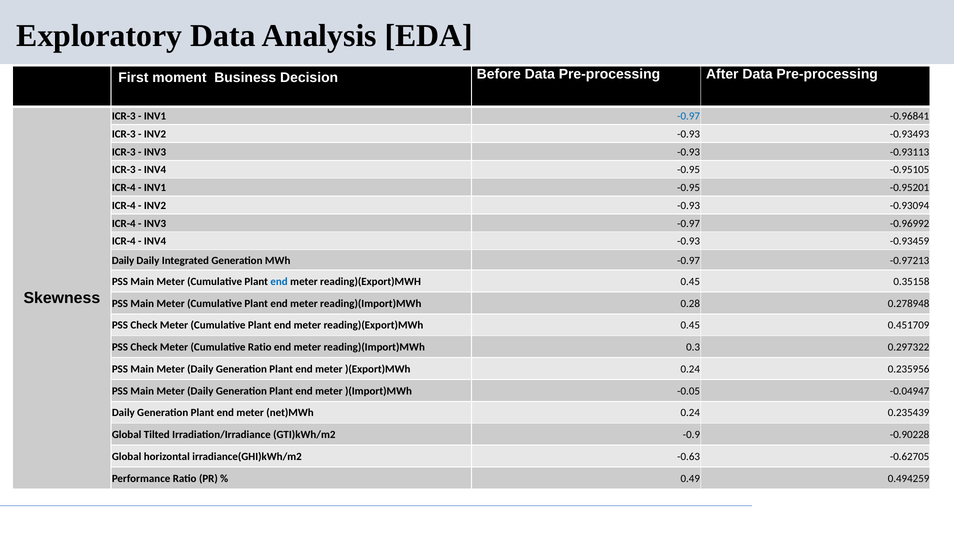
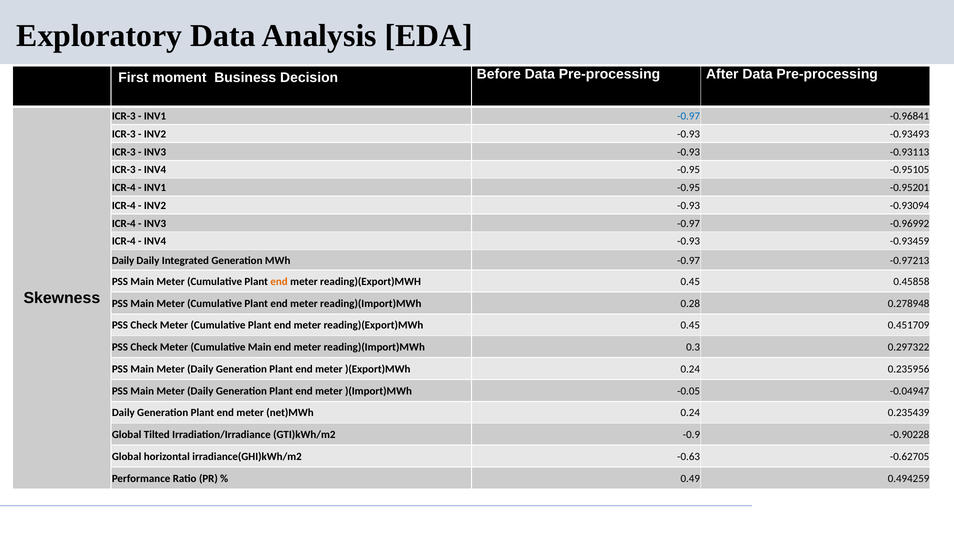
end at (279, 281) colour: blue -> orange
0.35158: 0.35158 -> 0.45858
Cumulative Ratio: Ratio -> Main
